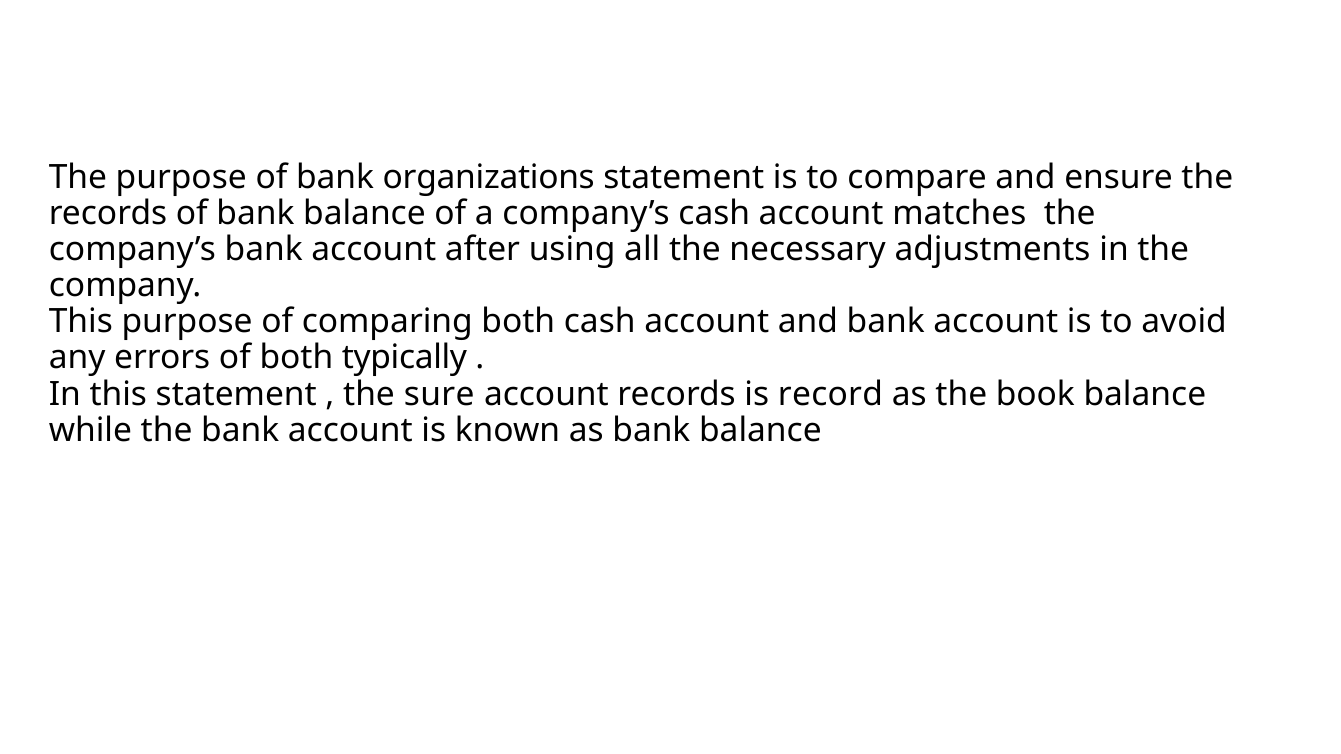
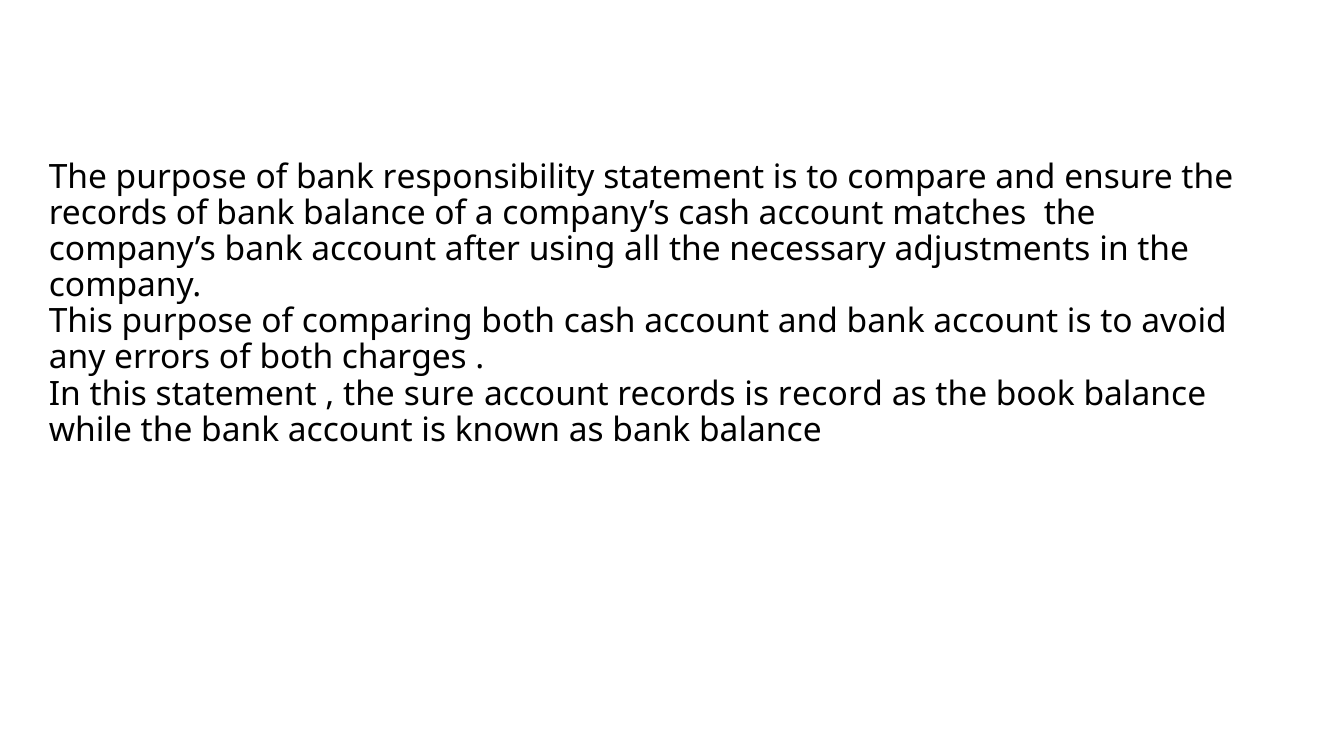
organizations: organizations -> responsibility
typically: typically -> charges
